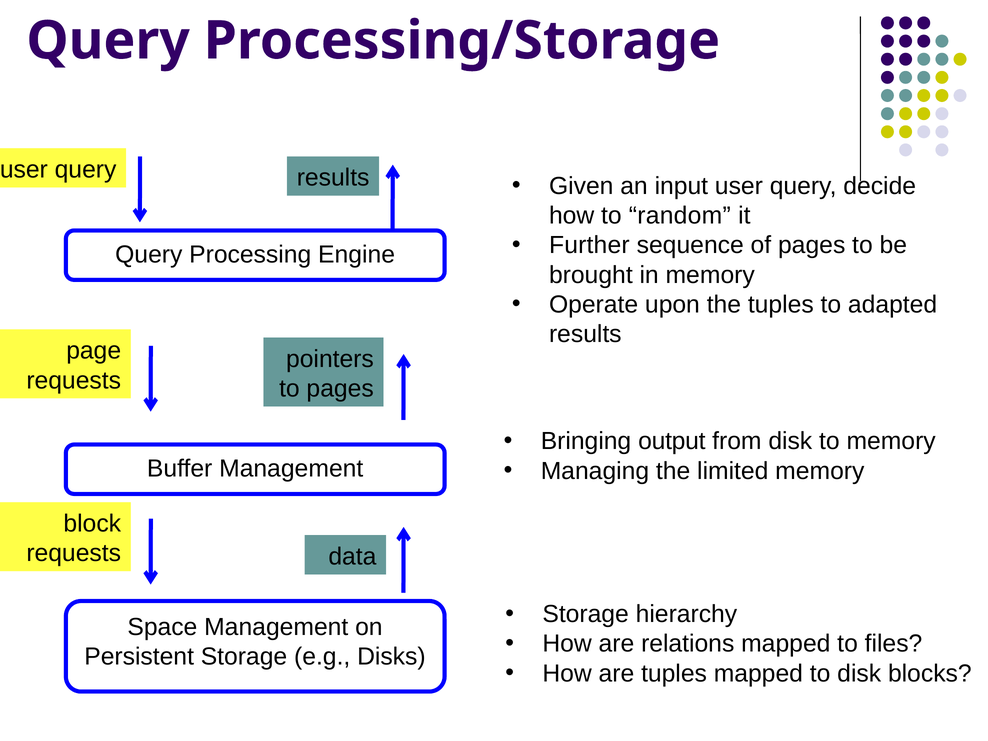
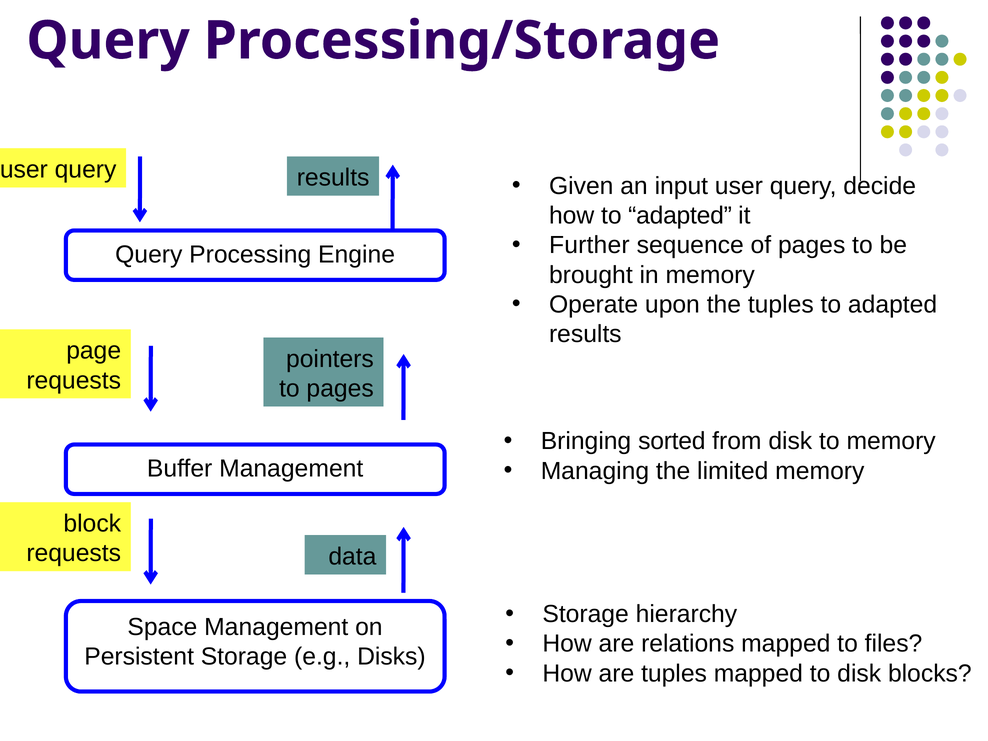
how to random: random -> adapted
output: output -> sorted
